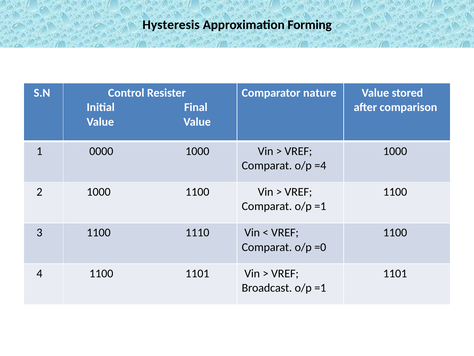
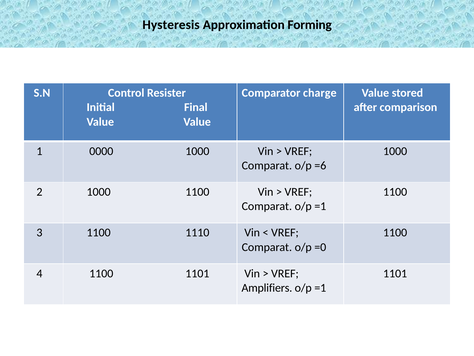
nature: nature -> charge
=4: =4 -> =6
Broadcast: Broadcast -> Amplifiers
